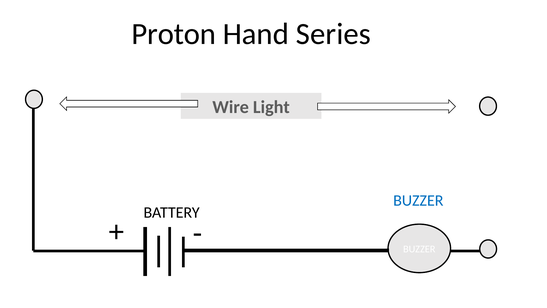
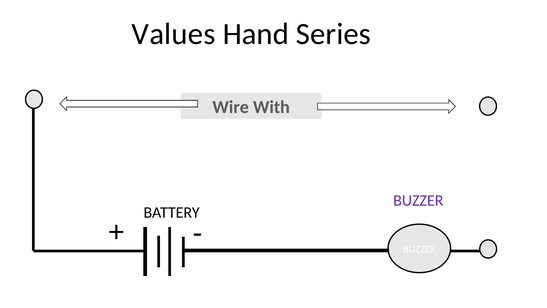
Proton: Proton -> Values
Light: Light -> With
BUZZER at (418, 200) colour: blue -> purple
